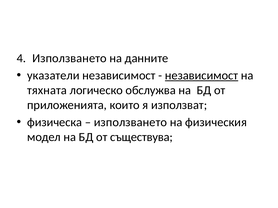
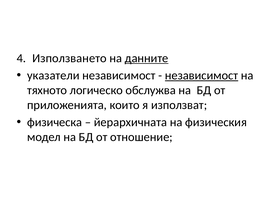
данните underline: none -> present
тяхната: тяхната -> тяхното
използването at (130, 123): използването -> йерархичната
съществува: съществува -> отношение
